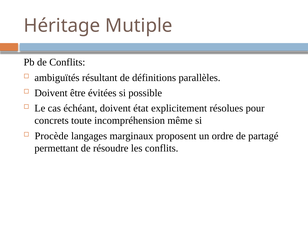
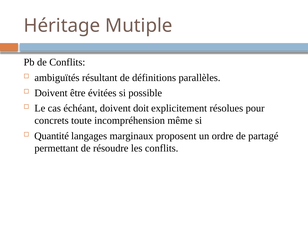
état: état -> doit
Procède: Procède -> Quantité
